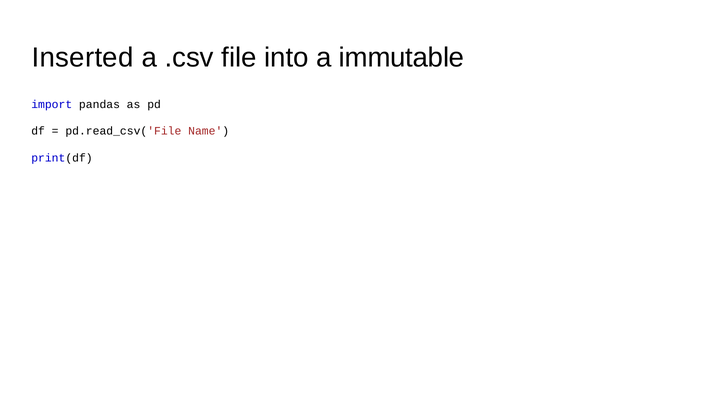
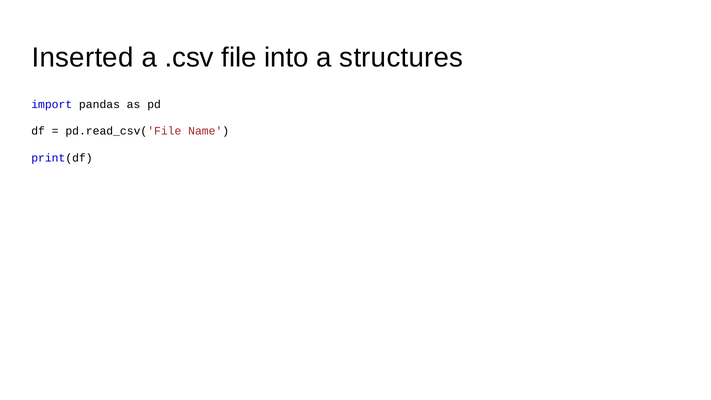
immutable: immutable -> structures
